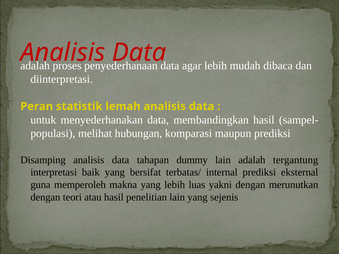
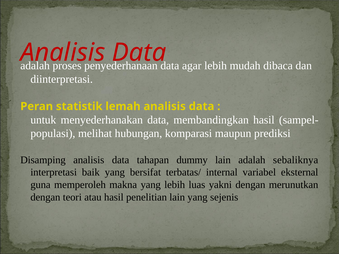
tergantung: tergantung -> sebaliknya
internal prediksi: prediksi -> variabel
